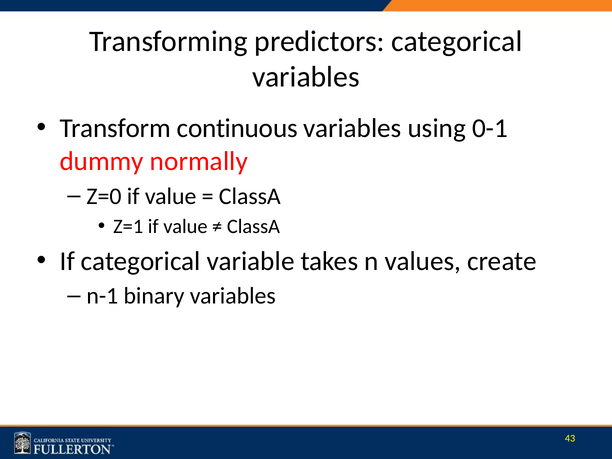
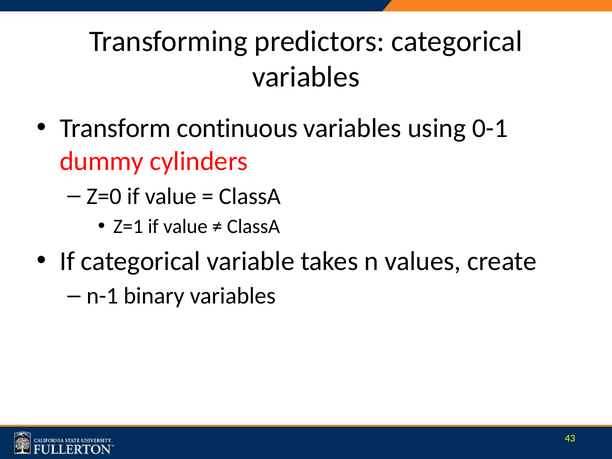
normally: normally -> cylinders
